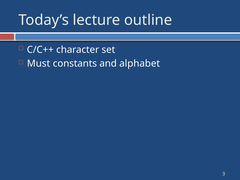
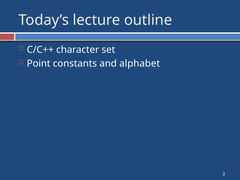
Must: Must -> Point
